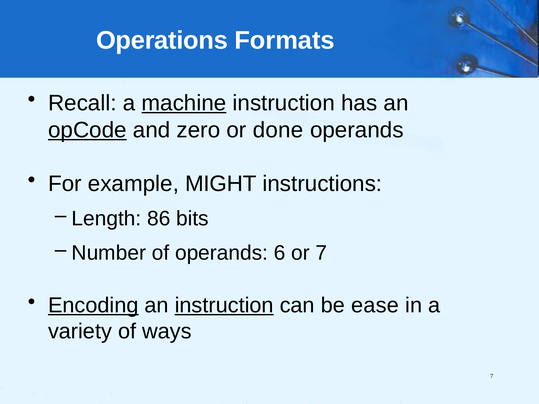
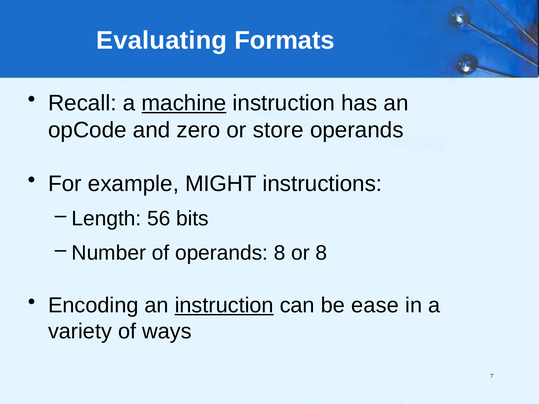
Operations: Operations -> Evaluating
opCode underline: present -> none
done: done -> store
86: 86 -> 56
operands 6: 6 -> 8
or 7: 7 -> 8
Encoding underline: present -> none
